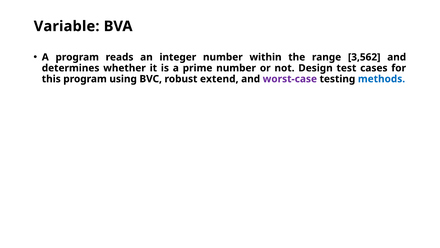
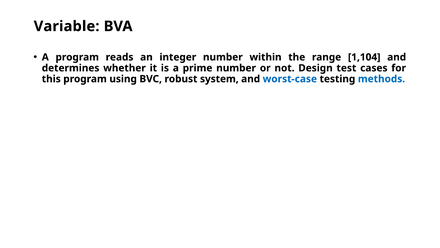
3,562: 3,562 -> 1,104
extend: extend -> system
worst-case colour: purple -> blue
